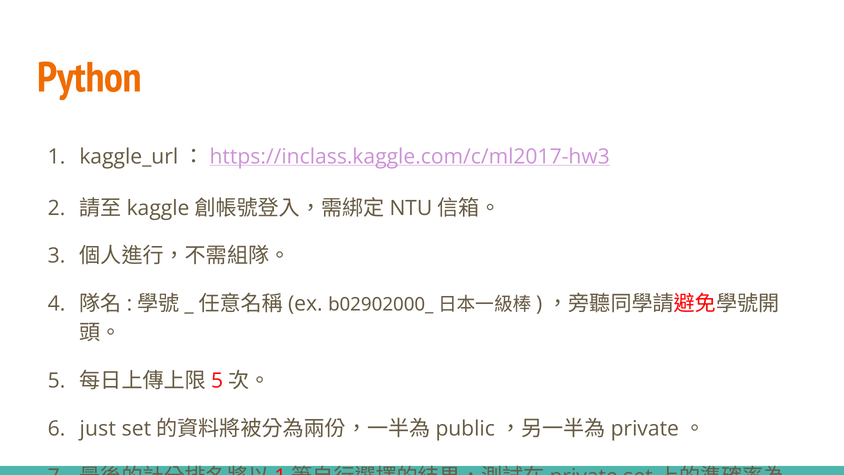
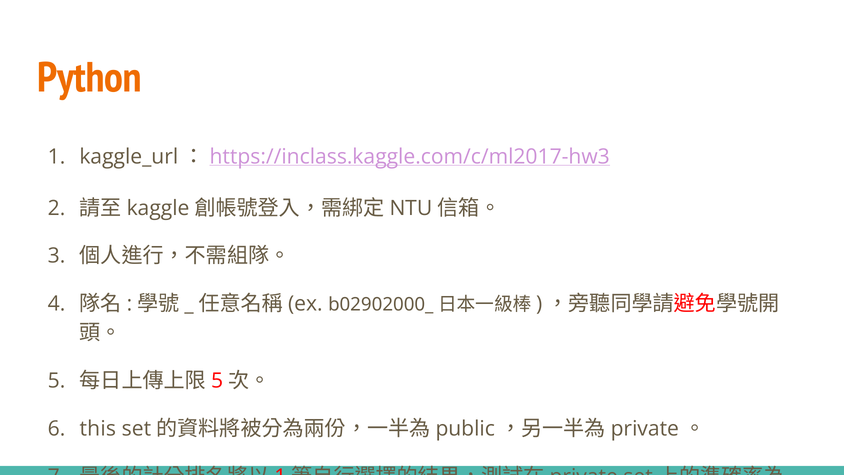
just: just -> this
